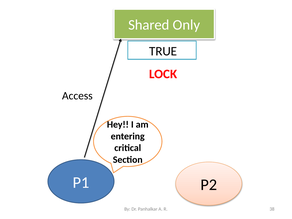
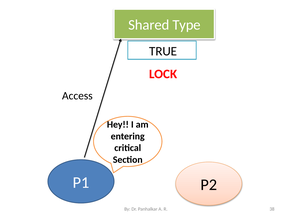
Only: Only -> Type
